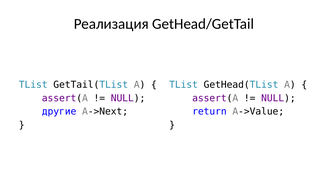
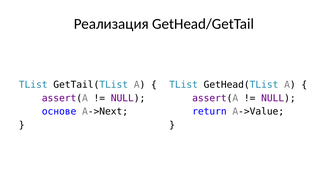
другие: другие -> основе
